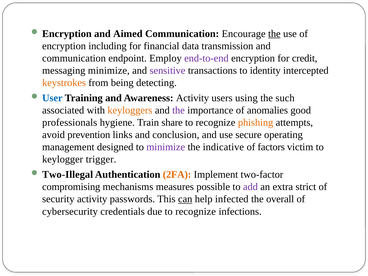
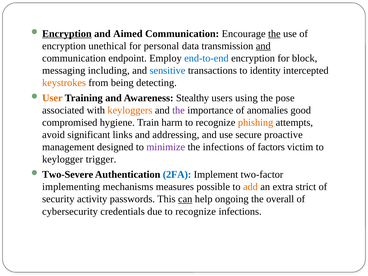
Encryption at (67, 34) underline: none -> present
including: including -> unethical
financial: financial -> personal
and at (263, 46) underline: none -> present
end-to-end colour: purple -> blue
credit: credit -> block
messaging minimize: minimize -> including
sensitive colour: purple -> blue
User colour: blue -> orange
Awareness Activity: Activity -> Stealthy
such: such -> pose
professionals: professionals -> compromised
share: share -> harm
prevention: prevention -> significant
conclusion: conclusion -> addressing
operating: operating -> proactive
the indicative: indicative -> infections
Two-Illegal: Two-Illegal -> Two-Severe
2FA colour: orange -> blue
compromising: compromising -> implementing
add colour: purple -> orange
infected: infected -> ongoing
